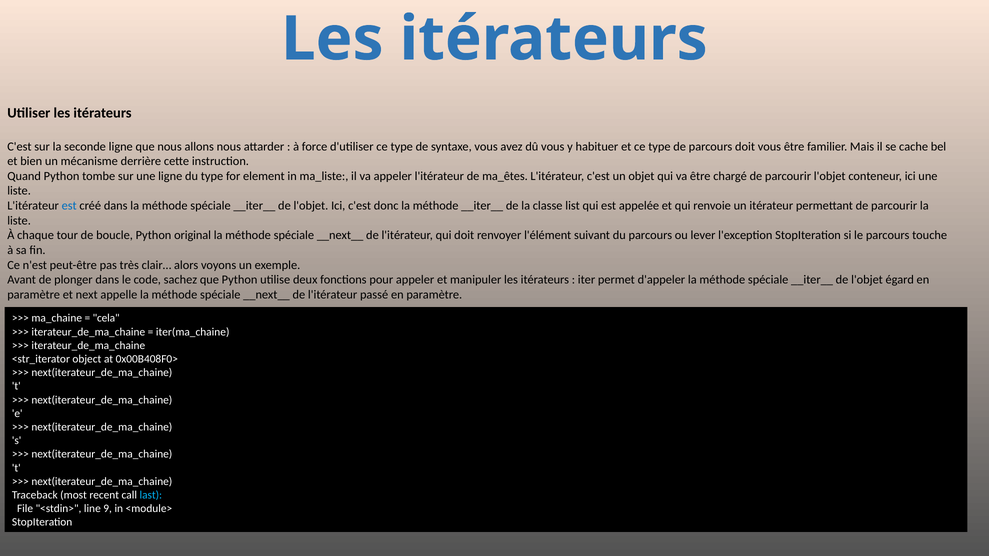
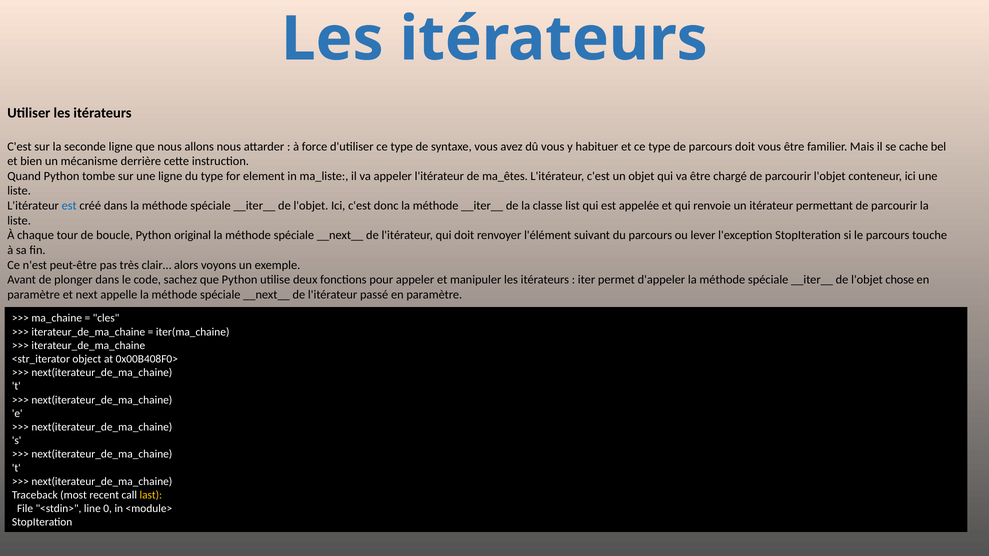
égard: égard -> chose
cela: cela -> cles
last colour: light blue -> yellow
9: 9 -> 0
